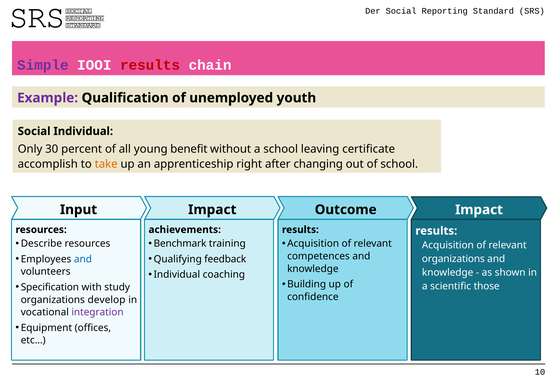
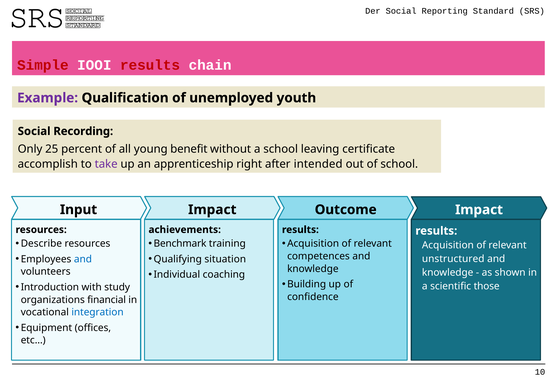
Simple colour: purple -> red
Social Individual: Individual -> Recording
30: 30 -> 25
take colour: orange -> purple
changing: changing -> intended
feedback: feedback -> situation
organizations at (453, 259): organizations -> unstructured
Specification: Specification -> Introduction
develop: develop -> financial
integration colour: purple -> blue
